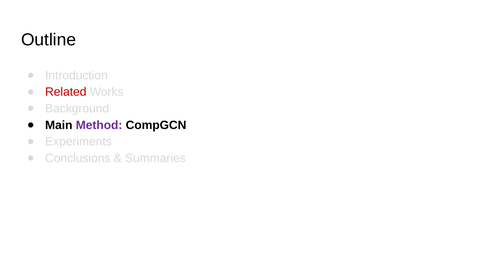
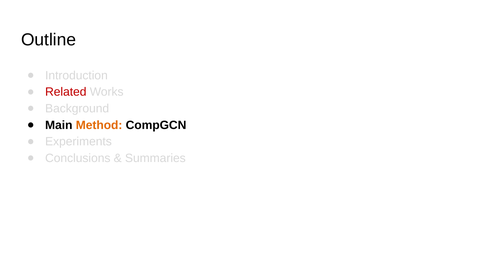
Method colour: purple -> orange
